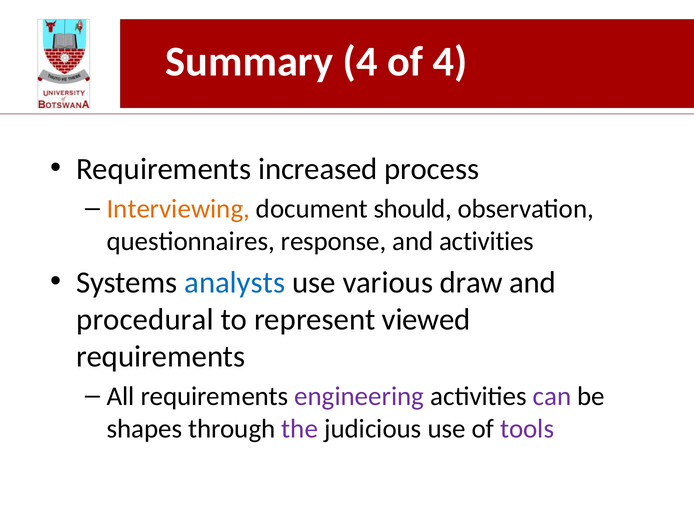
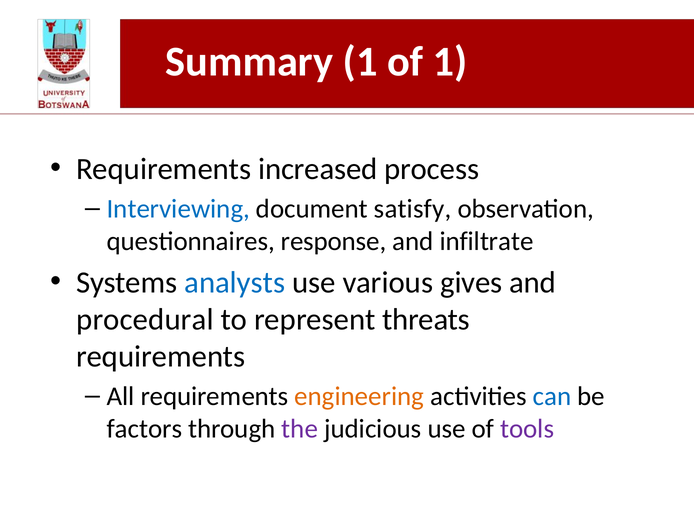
Summary 4: 4 -> 1
of 4: 4 -> 1
Interviewing colour: orange -> blue
should: should -> satisfy
and activities: activities -> infiltrate
draw: draw -> gives
viewed: viewed -> threats
engineering colour: purple -> orange
can colour: purple -> blue
shapes: shapes -> factors
